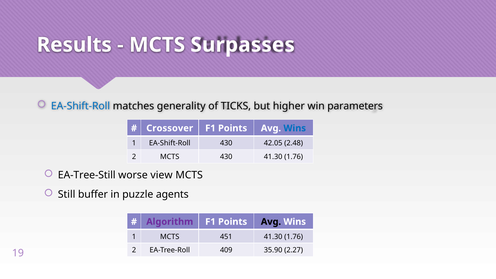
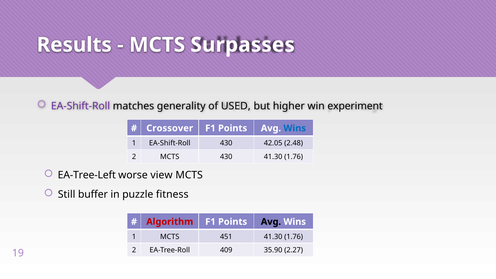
EA-Shift-Roll at (81, 106) colour: blue -> purple
TICKS: TICKS -> USED
parameters: parameters -> experiment
EA-Tree-Still: EA-Tree-Still -> EA-Tree-Left
agents: agents -> fitness
Algorithm colour: purple -> red
